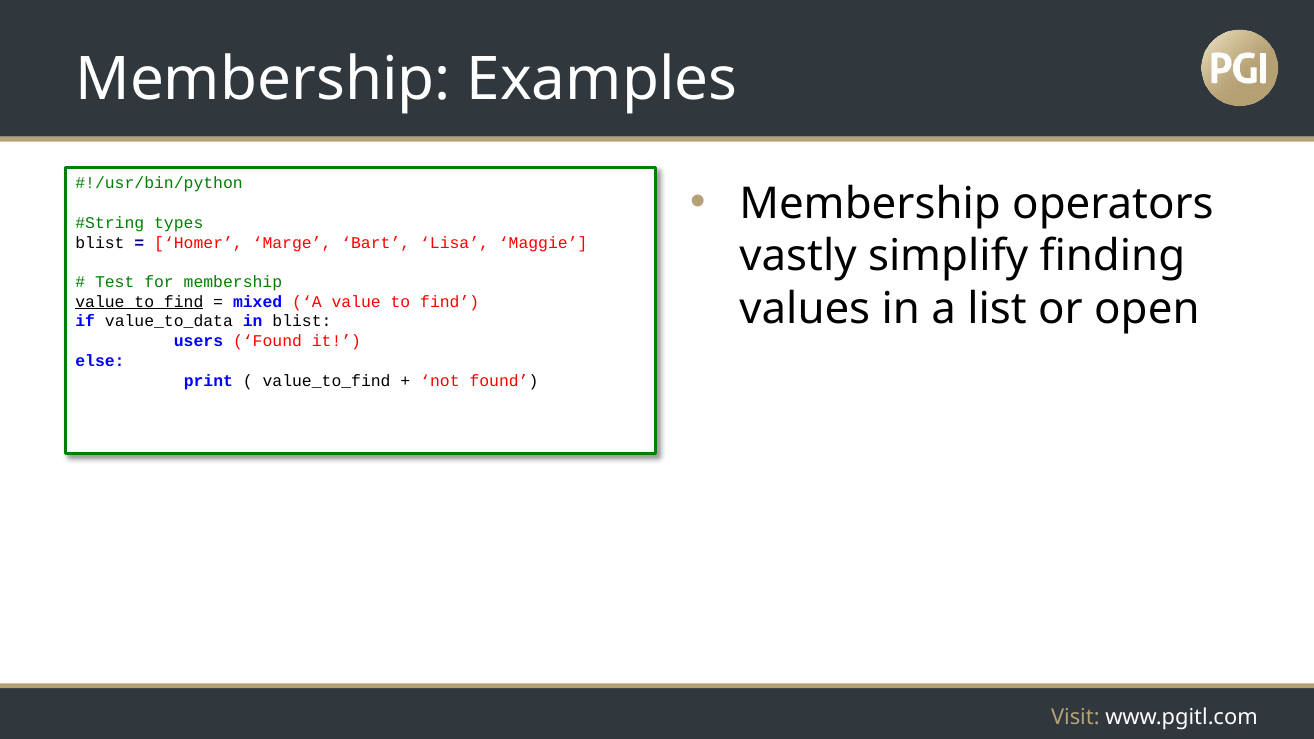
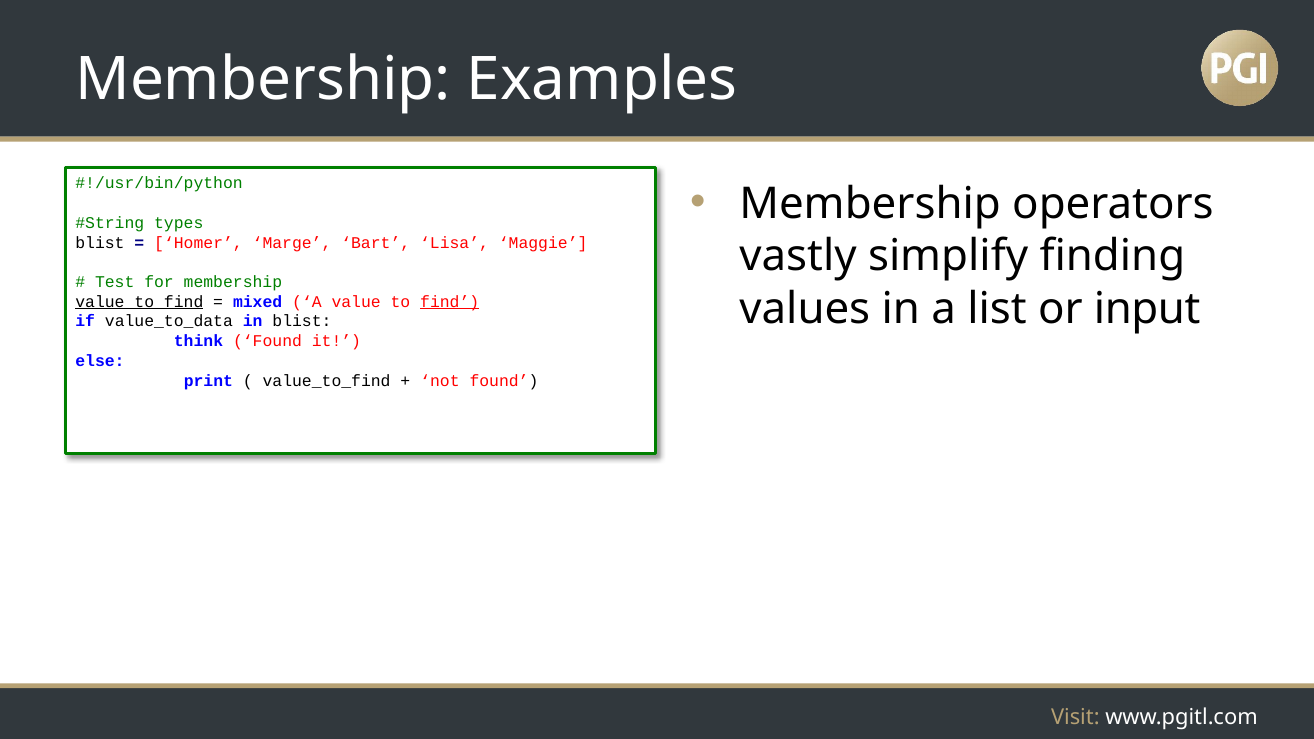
find underline: none -> present
open: open -> input
users: users -> think
